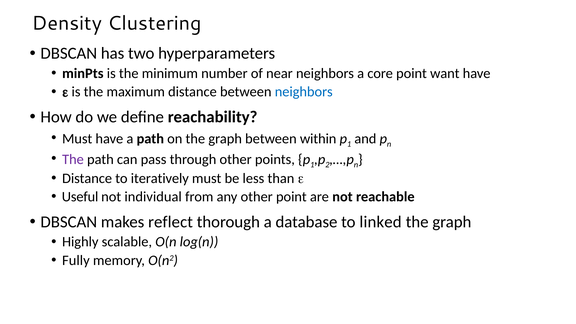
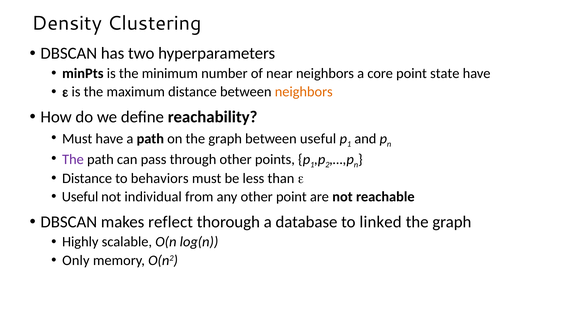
want: want -> state
neighbors at (304, 92) colour: blue -> orange
between within: within -> useful
iteratively: iteratively -> behaviors
Fully: Fully -> Only
